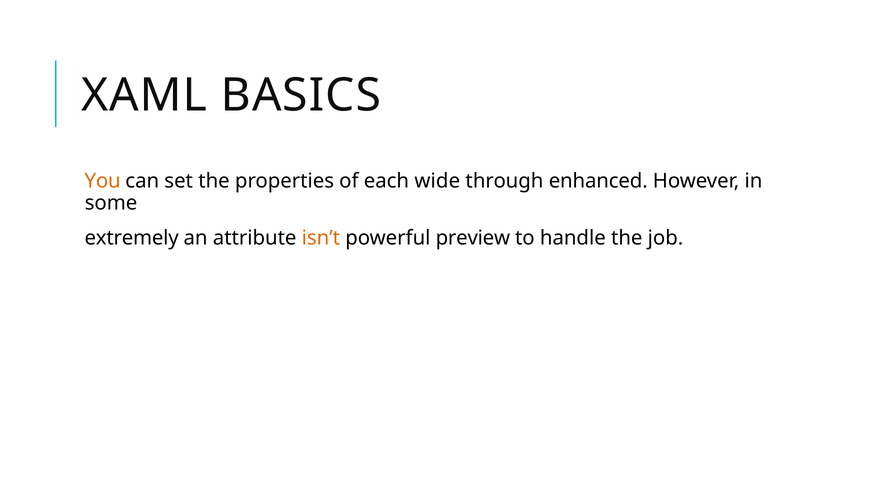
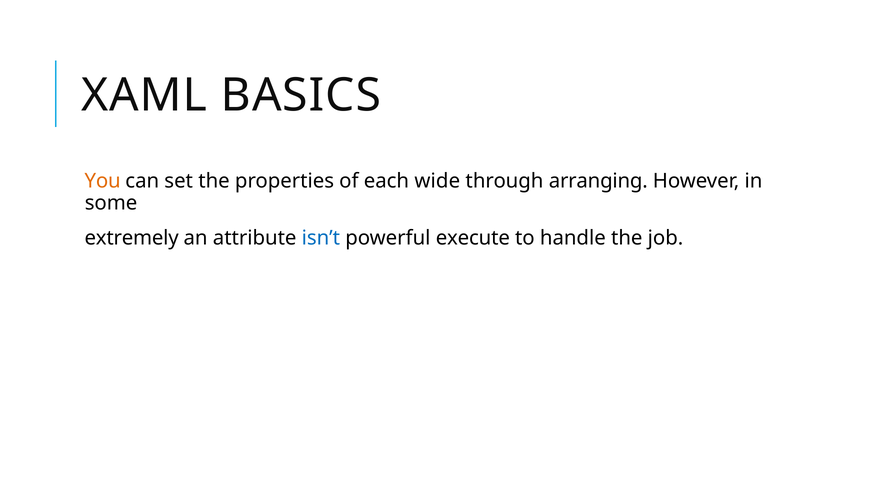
enhanced: enhanced -> arranging
isn’t colour: orange -> blue
preview: preview -> execute
